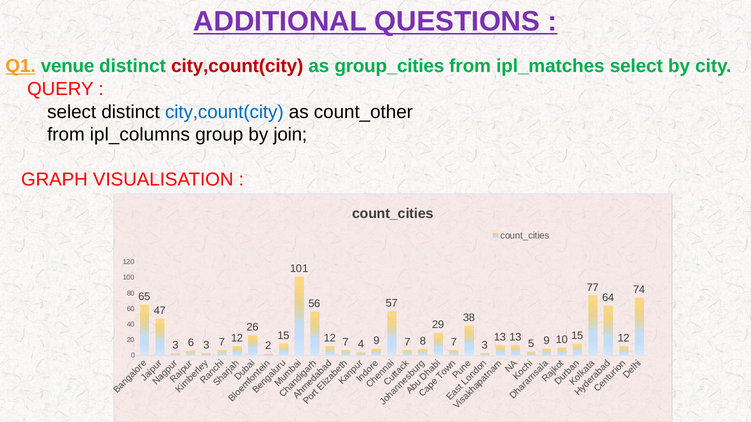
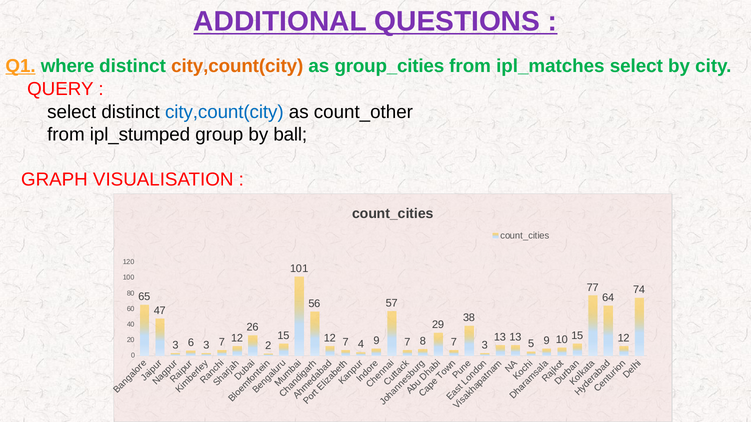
venue: venue -> where
city,count(city at (237, 66) colour: red -> orange
ipl_columns: ipl_columns -> ipl_stumped
join: join -> ball
